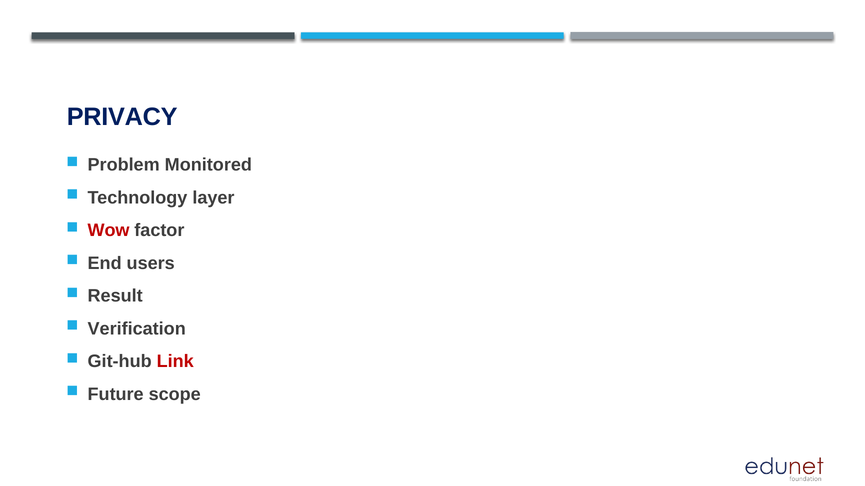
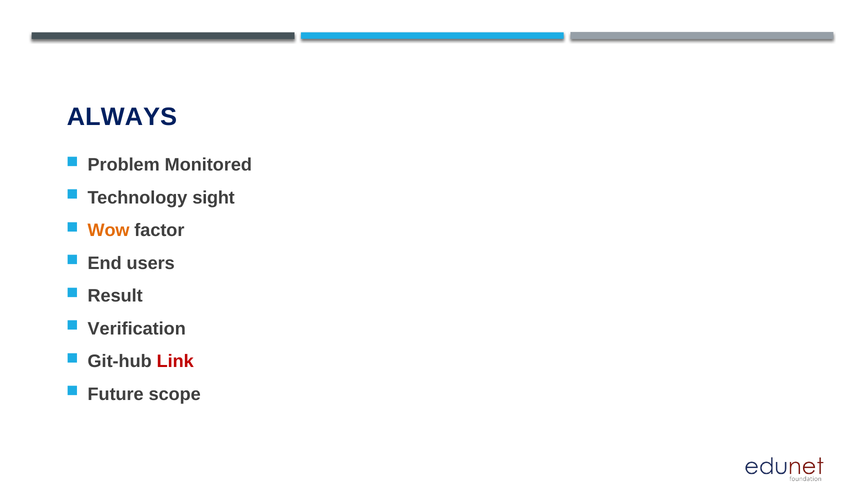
PRIVACY: PRIVACY -> ALWAYS
layer: layer -> sight
Wow colour: red -> orange
